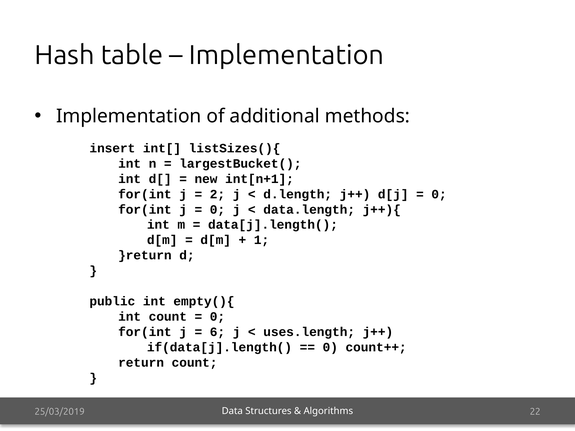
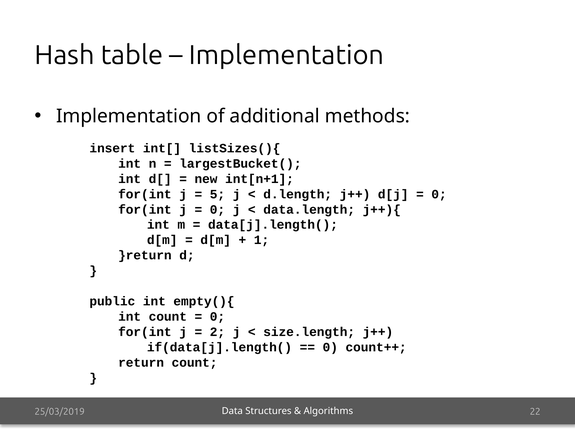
2: 2 -> 5
6: 6 -> 2
uses.length: uses.length -> size.length
